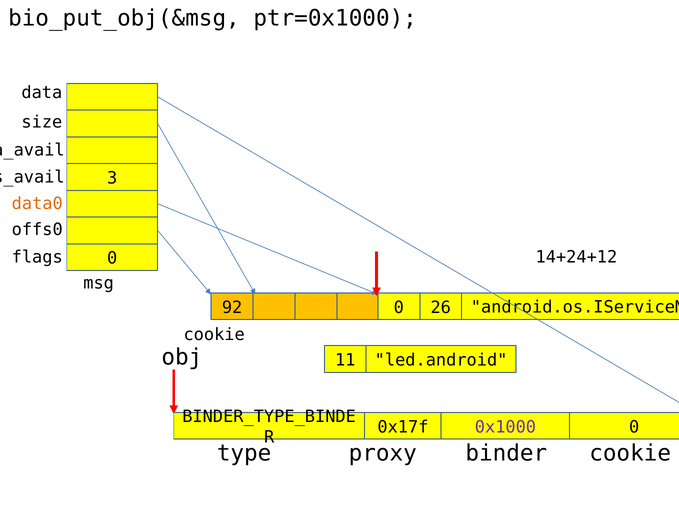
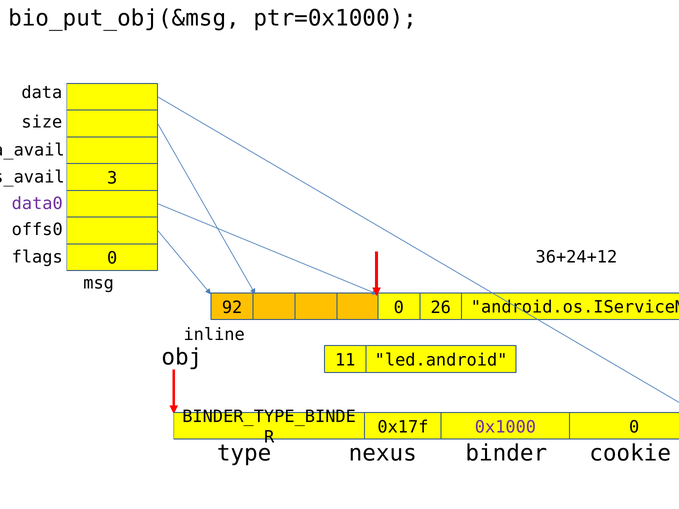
data0 colour: orange -> purple
14+24+12: 14+24+12 -> 36+24+12
cookie at (214, 335): cookie -> inline
proxy: proxy -> nexus
